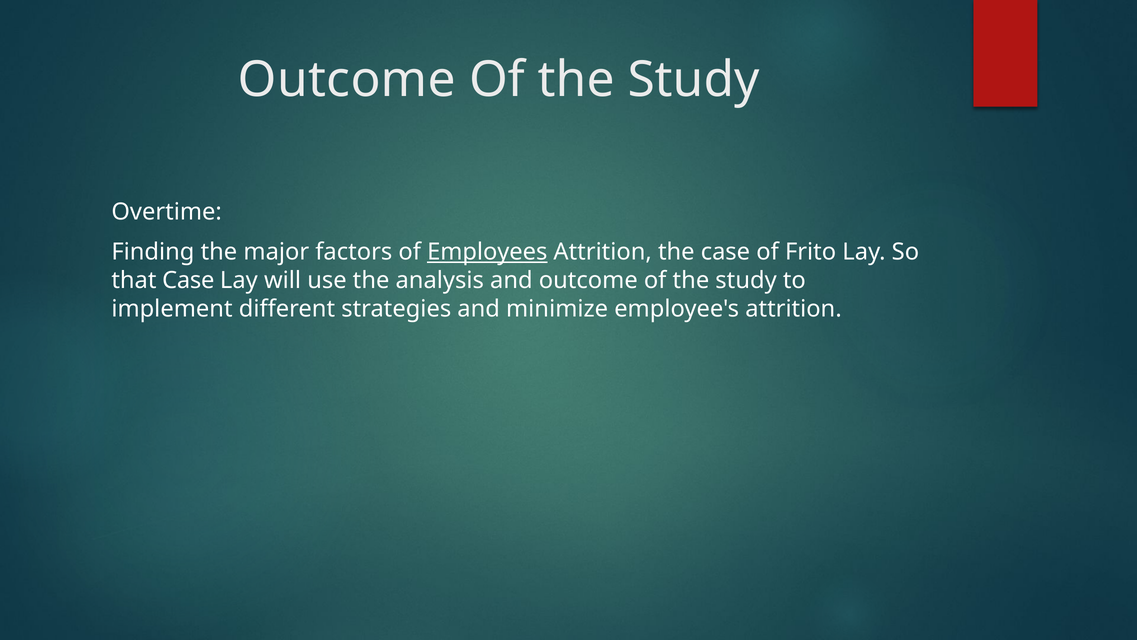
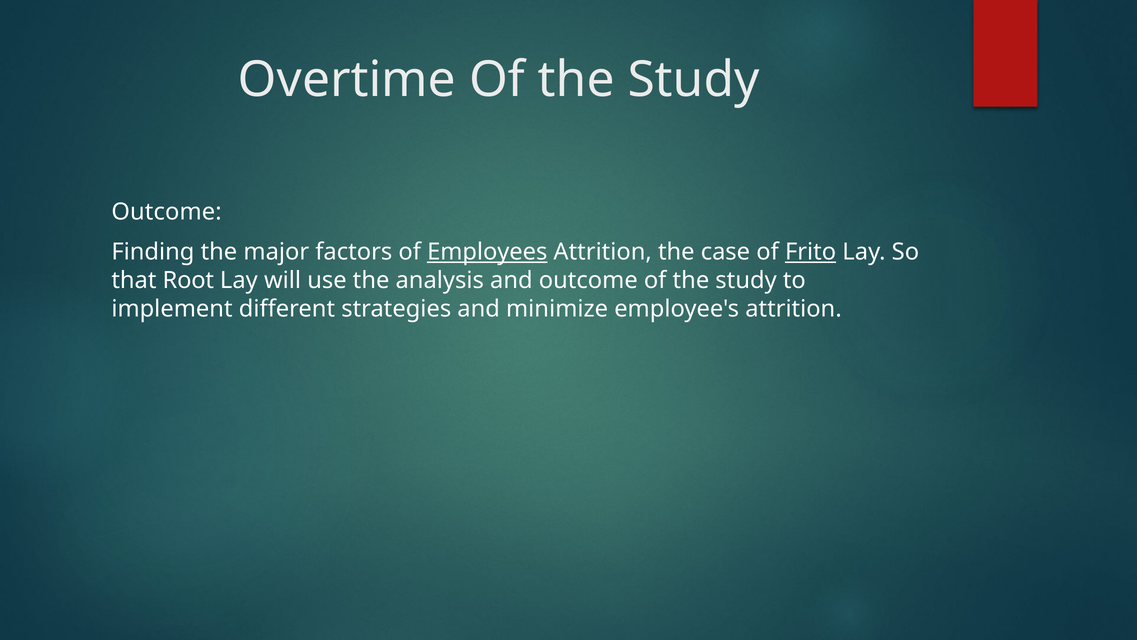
Outcome at (347, 80): Outcome -> Overtime
Overtime at (167, 212): Overtime -> Outcome
Frito underline: none -> present
that Case: Case -> Root
